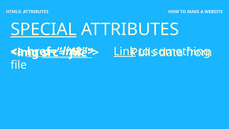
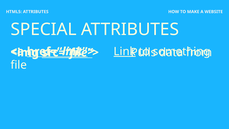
SPECIAL underline: present -> none
